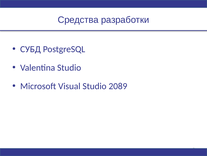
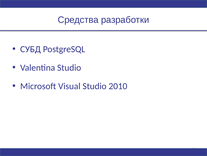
2089: 2089 -> 2010
